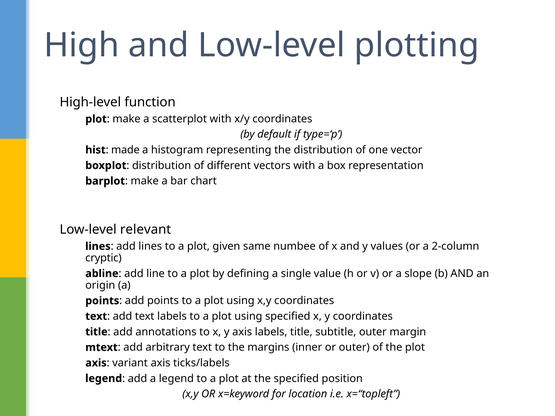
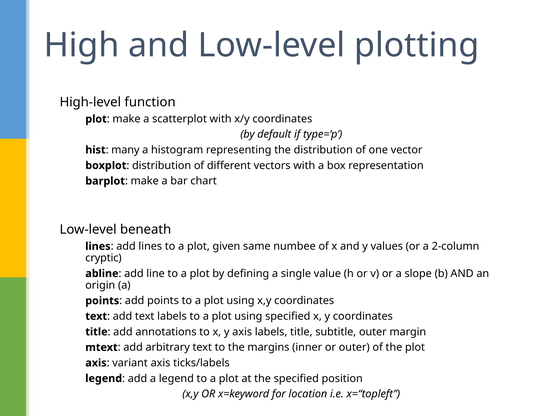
made: made -> many
relevant: relevant -> beneath
